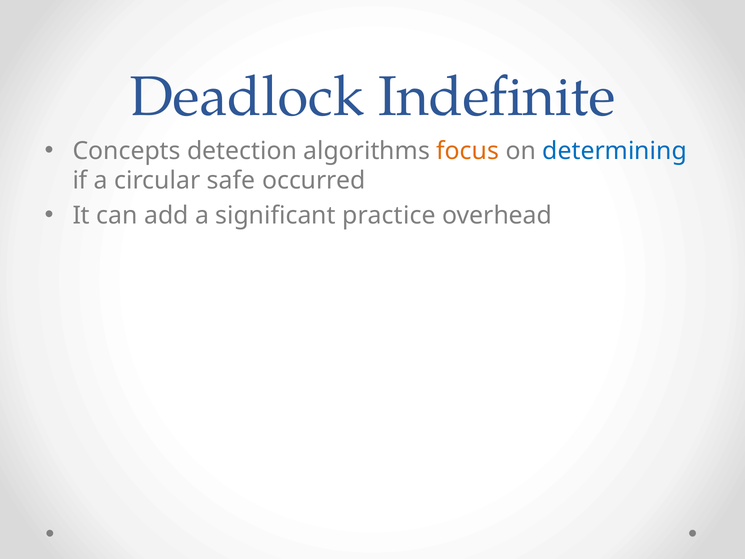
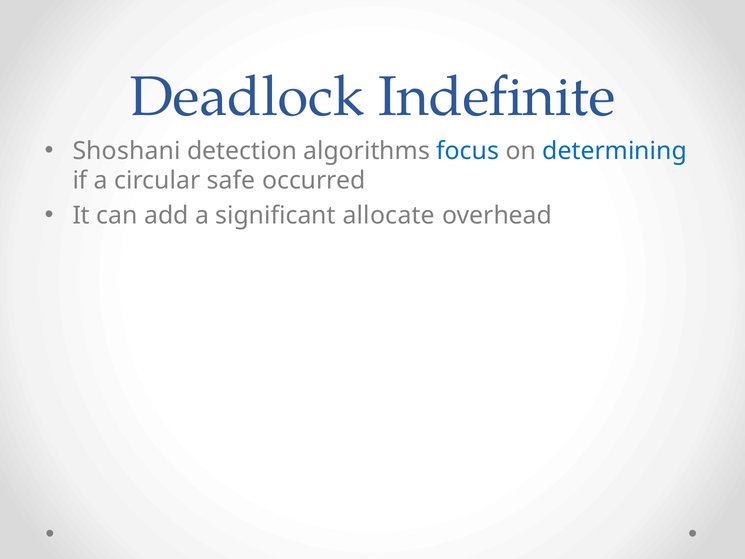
Concepts: Concepts -> Shoshani
focus colour: orange -> blue
practice: practice -> allocate
